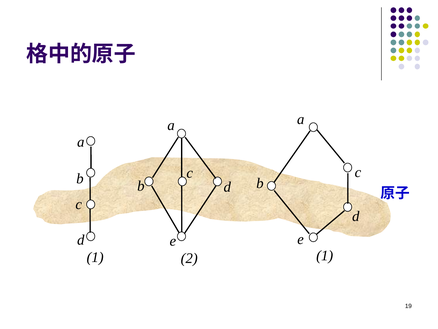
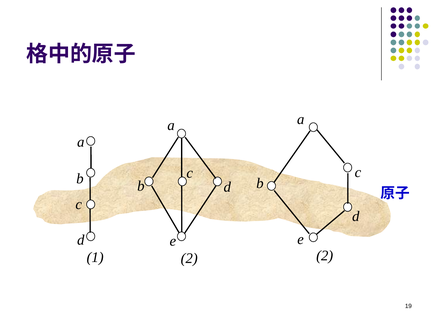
2 1: 1 -> 2
